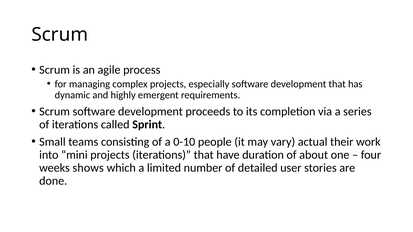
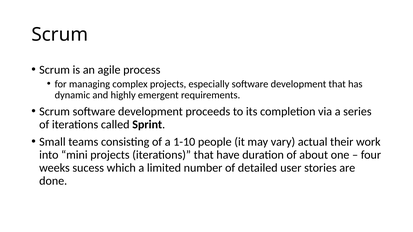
0-10: 0-10 -> 1-10
shows: shows -> sucess
